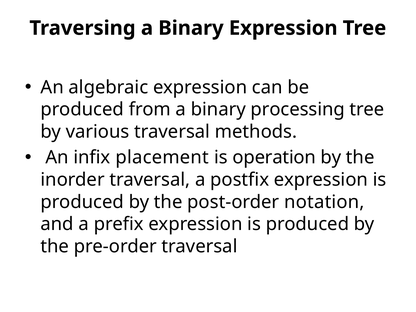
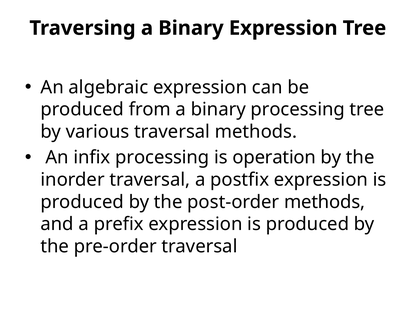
infix placement: placement -> processing
post-order notation: notation -> methods
